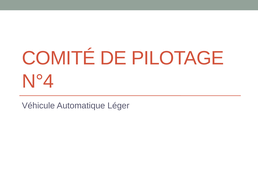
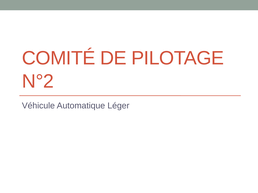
N°4: N°4 -> N°2
